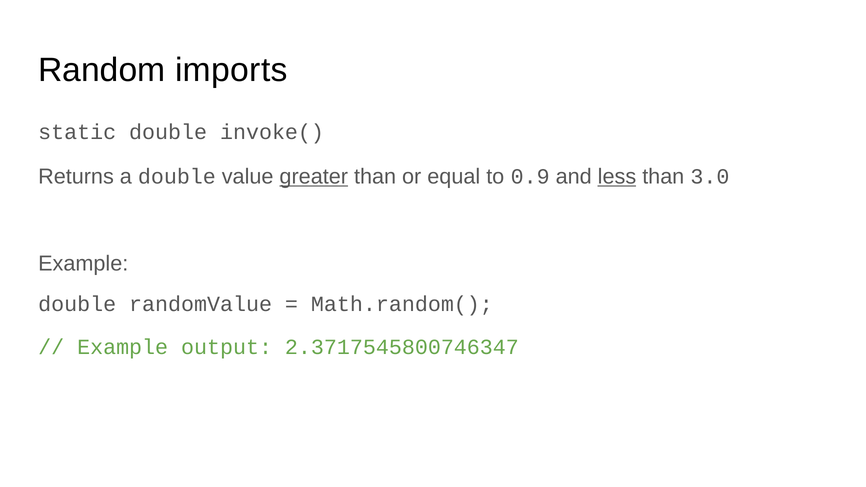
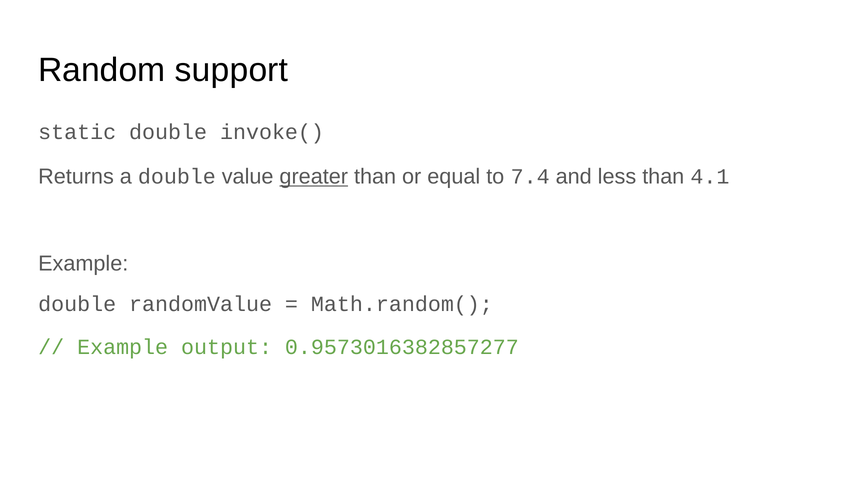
imports: imports -> support
0.9: 0.9 -> 7.4
less underline: present -> none
3.0: 3.0 -> 4.1
2.3717545800746347: 2.3717545800746347 -> 0.9573016382857277
